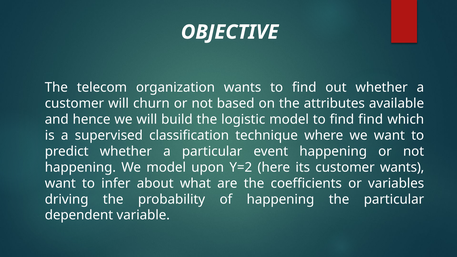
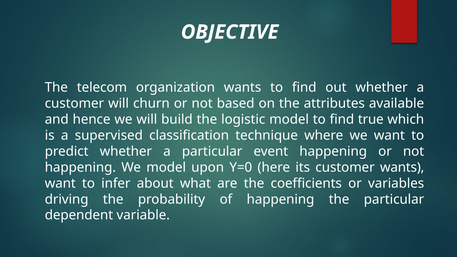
find find: find -> true
Y=2: Y=2 -> Y=0
